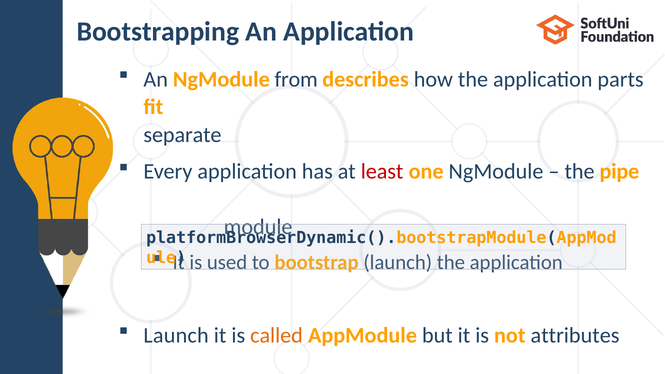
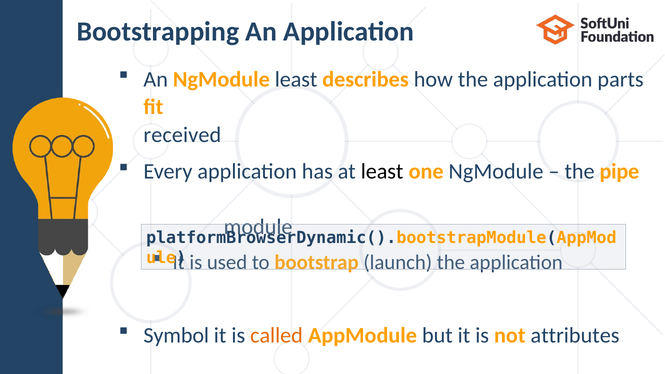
NgModule from: from -> least
separate: separate -> received
least at (382, 171) colour: red -> black
Launch at (176, 335): Launch -> Symbol
